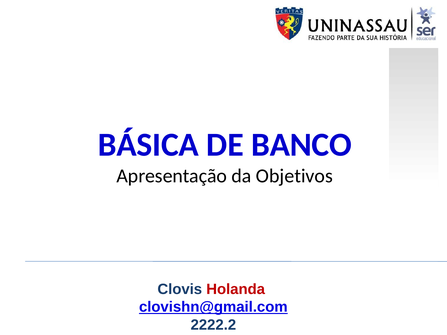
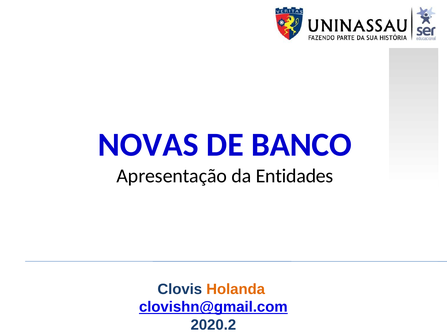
BÁSICA: BÁSICA -> NOVAS
Objetivos: Objetivos -> Entidades
Holanda colour: red -> orange
2222.2: 2222.2 -> 2020.2
